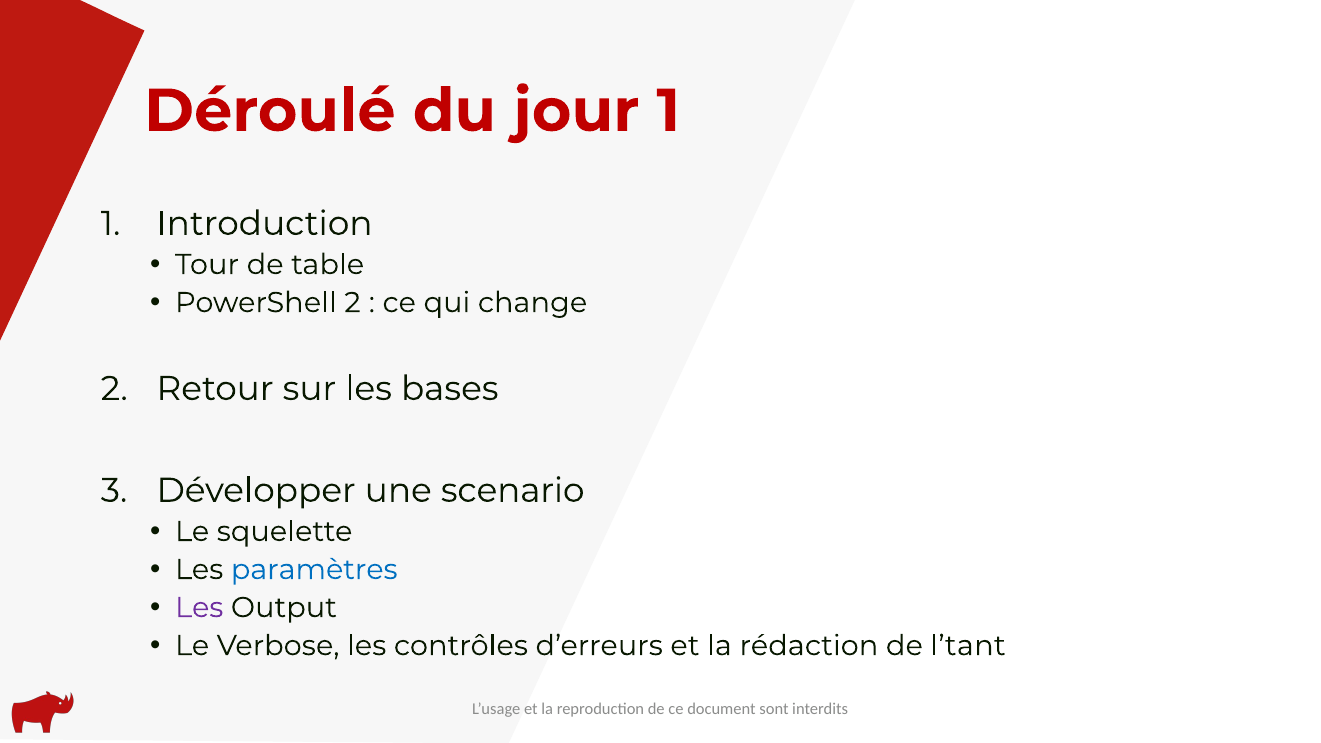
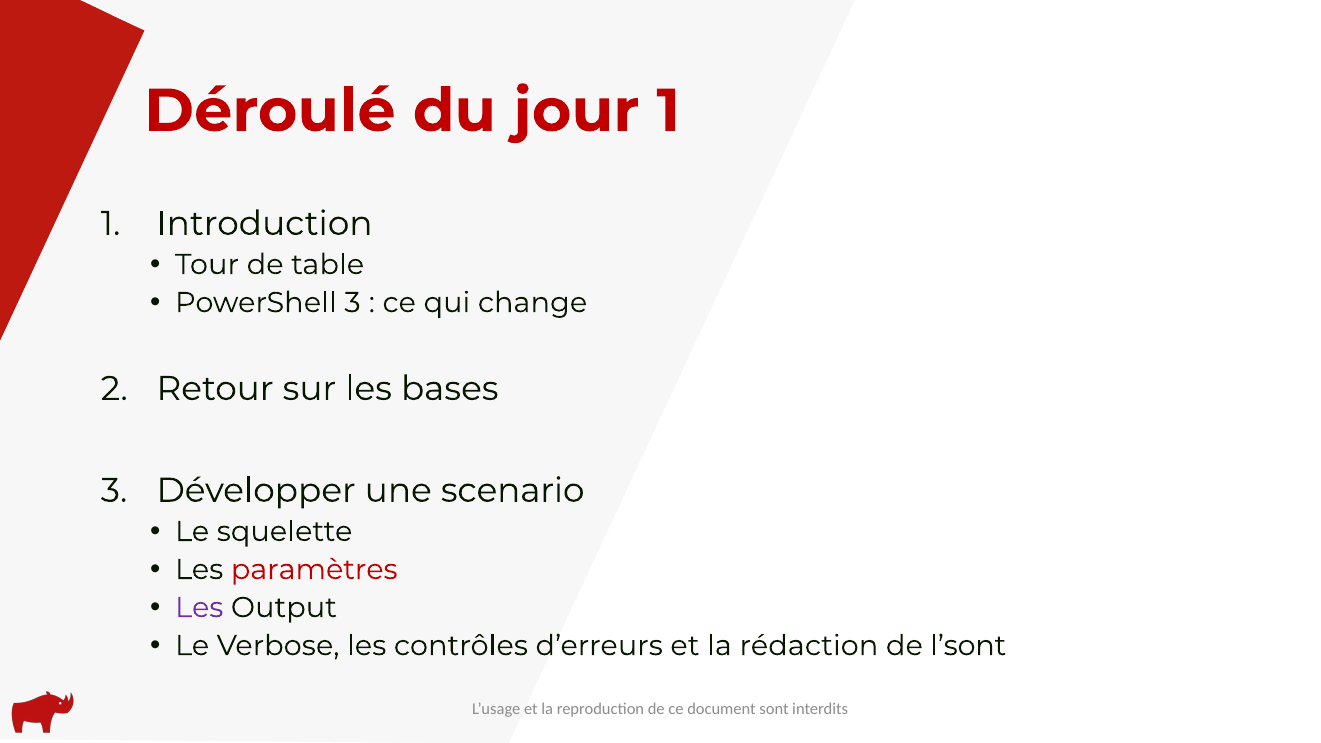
PowerShell 2: 2 -> 3
paramètres colour: blue -> red
l’tant: l’tant -> l’sont
